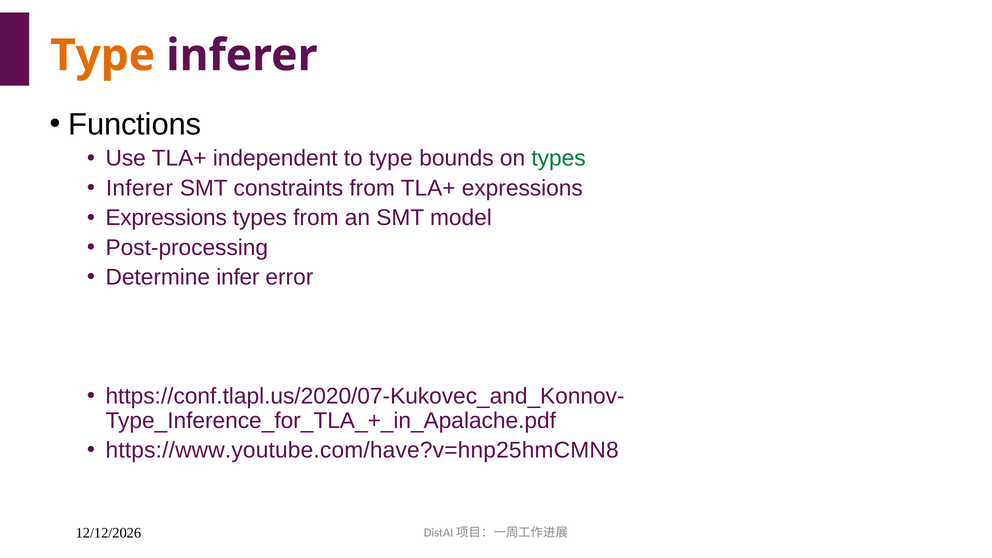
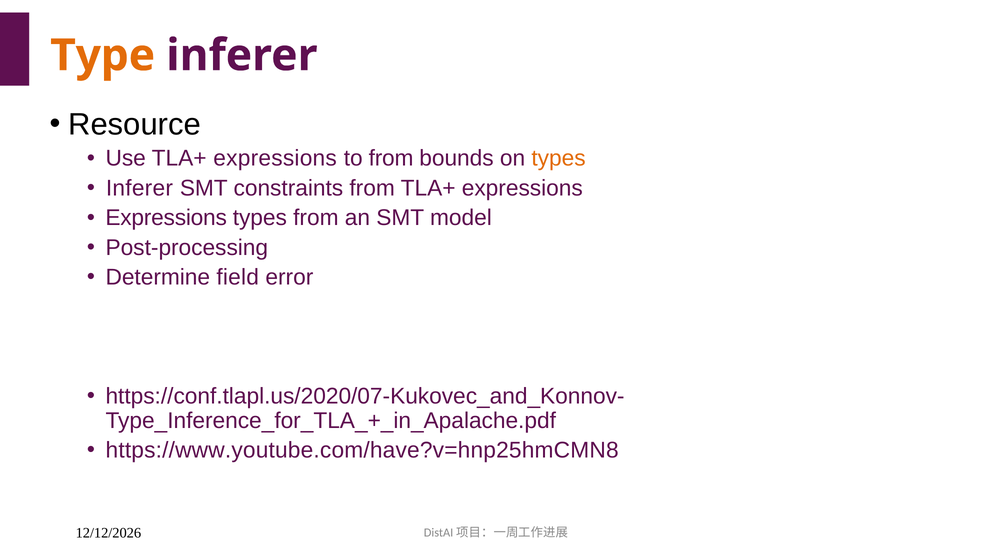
Functions: Functions -> Resource
Use TLA+ independent: independent -> expressions
to type: type -> from
types at (559, 158) colour: green -> orange
infer: infer -> field
